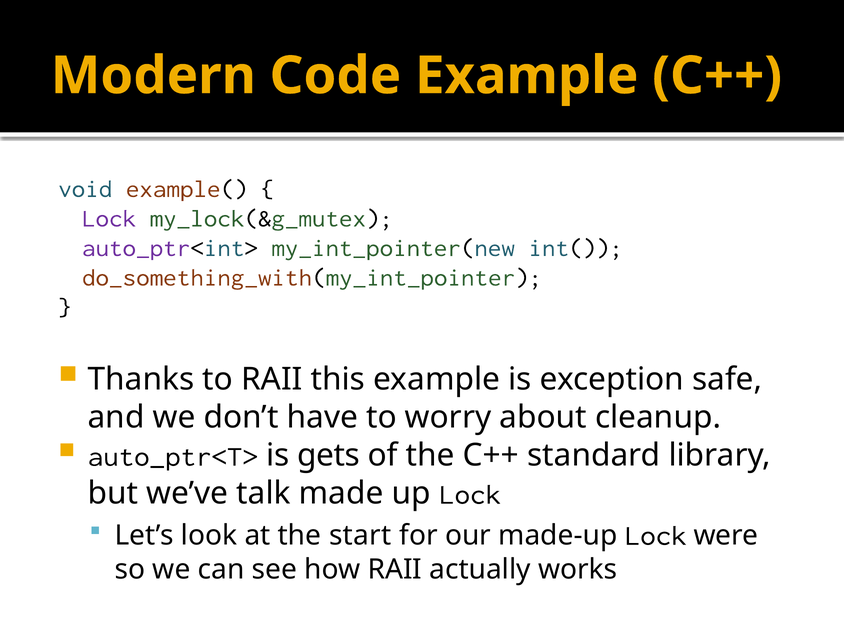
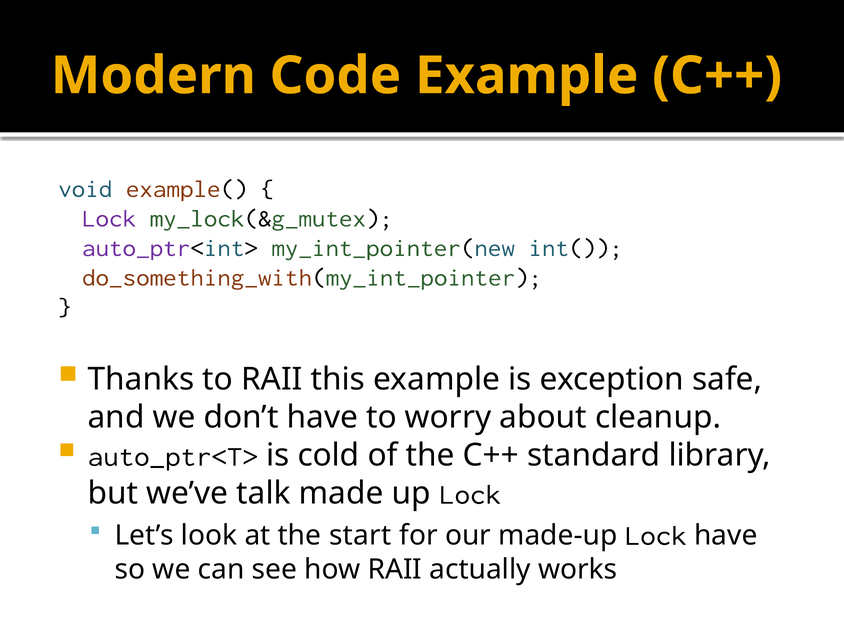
gets: gets -> cold
Lock were: were -> have
